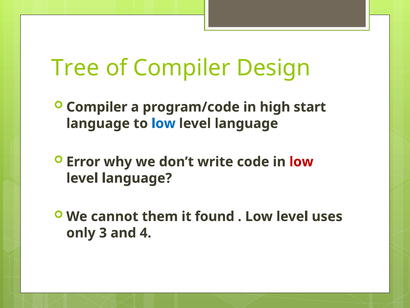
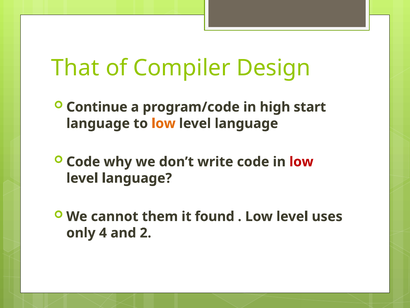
Tree: Tree -> That
Compiler at (97, 107): Compiler -> Continue
low at (164, 123) colour: blue -> orange
Error at (83, 162): Error -> Code
3: 3 -> 4
4: 4 -> 2
